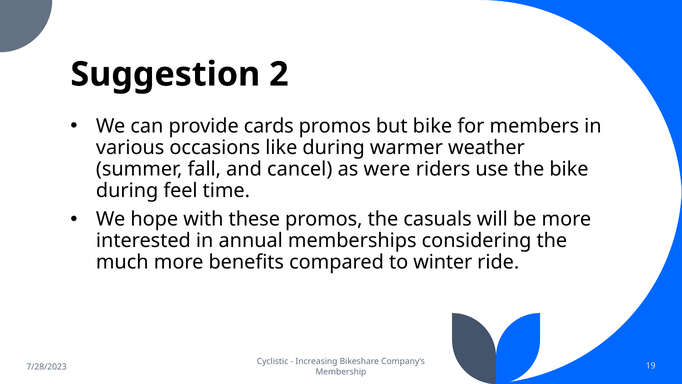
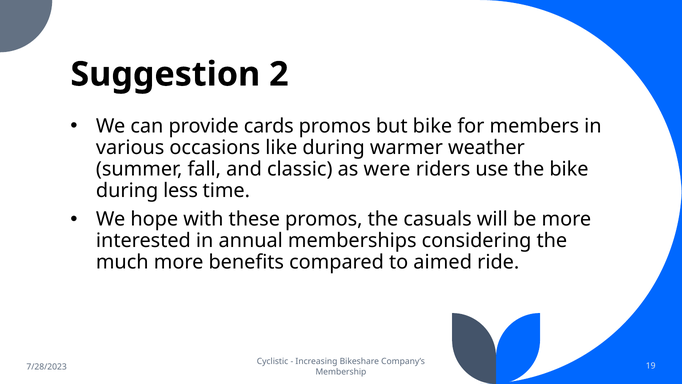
cancel: cancel -> classic
feel: feel -> less
winter: winter -> aimed
